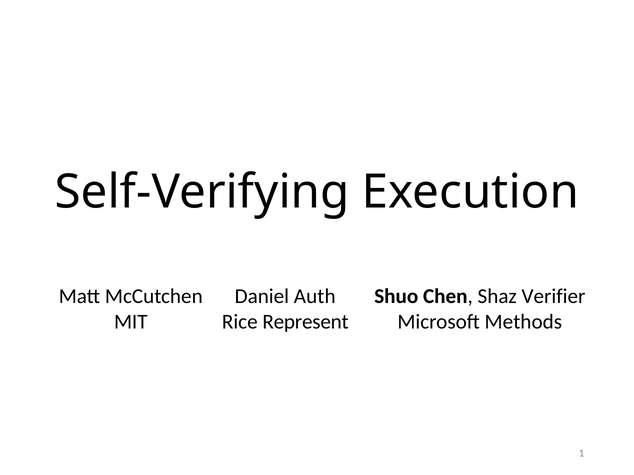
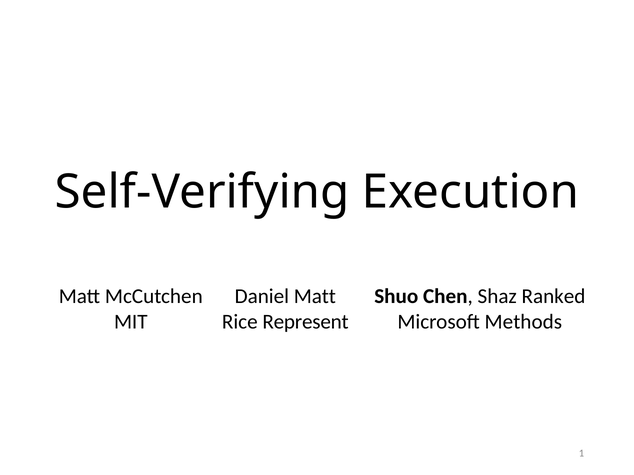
Daniel Auth: Auth -> Matt
Verifier: Verifier -> Ranked
